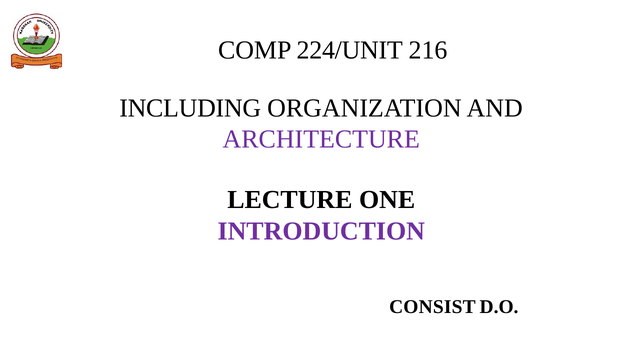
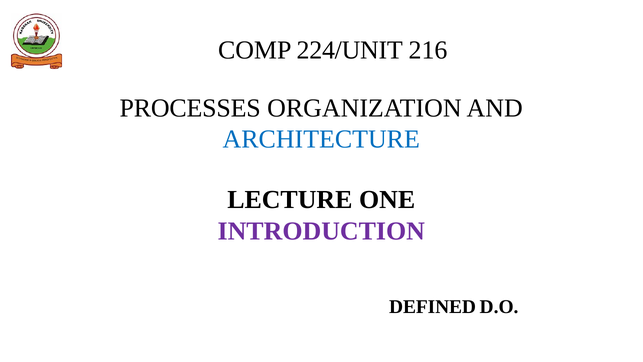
INCLUDING: INCLUDING -> PROCESSES
ARCHITECTURE colour: purple -> blue
CONSIST: CONSIST -> DEFINED
